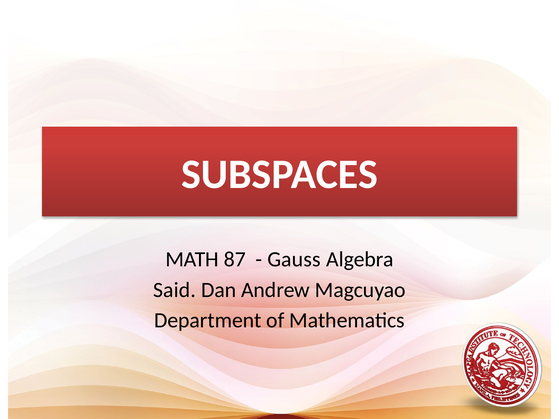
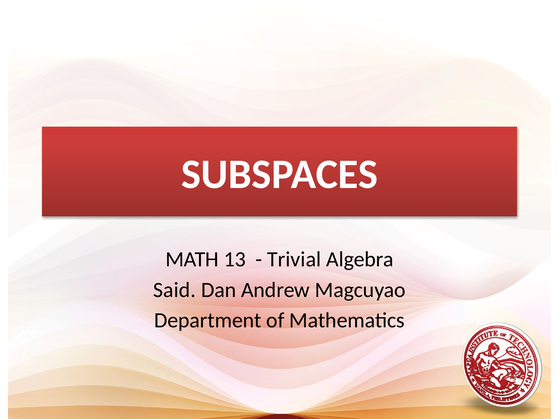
87: 87 -> 13
Gauss: Gauss -> Trivial
